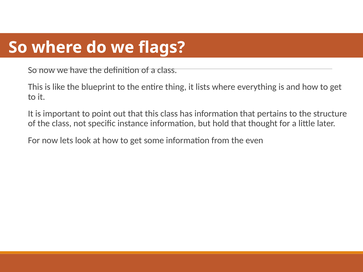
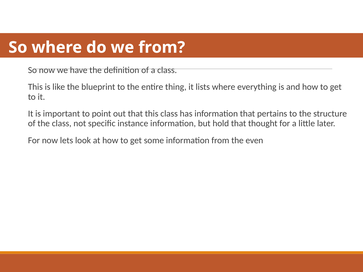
we flags: flags -> from
